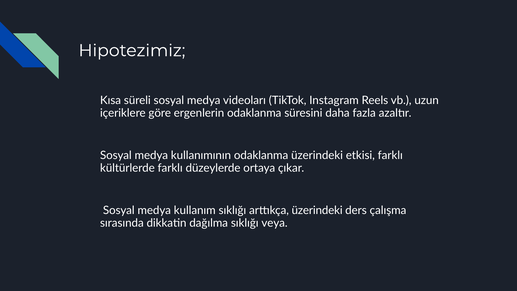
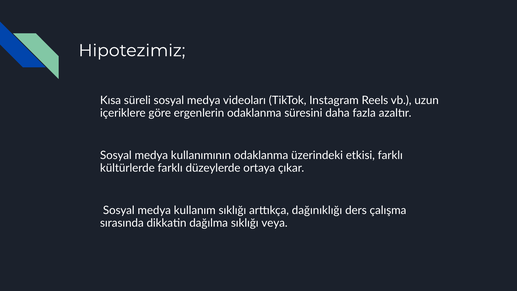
arttıkça üzerindeki: üzerindeki -> dağınıklığı
